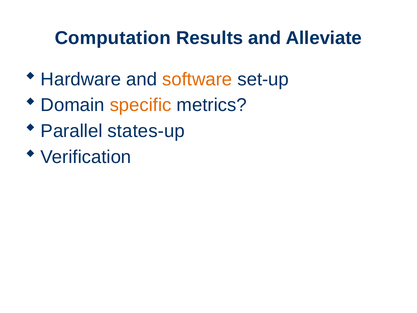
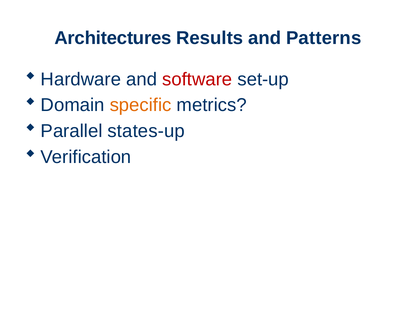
Computation: Computation -> Architectures
Alleviate: Alleviate -> Patterns
software colour: orange -> red
